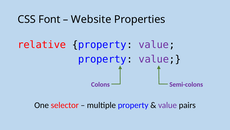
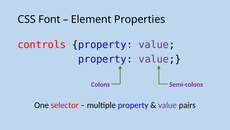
Website: Website -> Element
relative: relative -> controls
